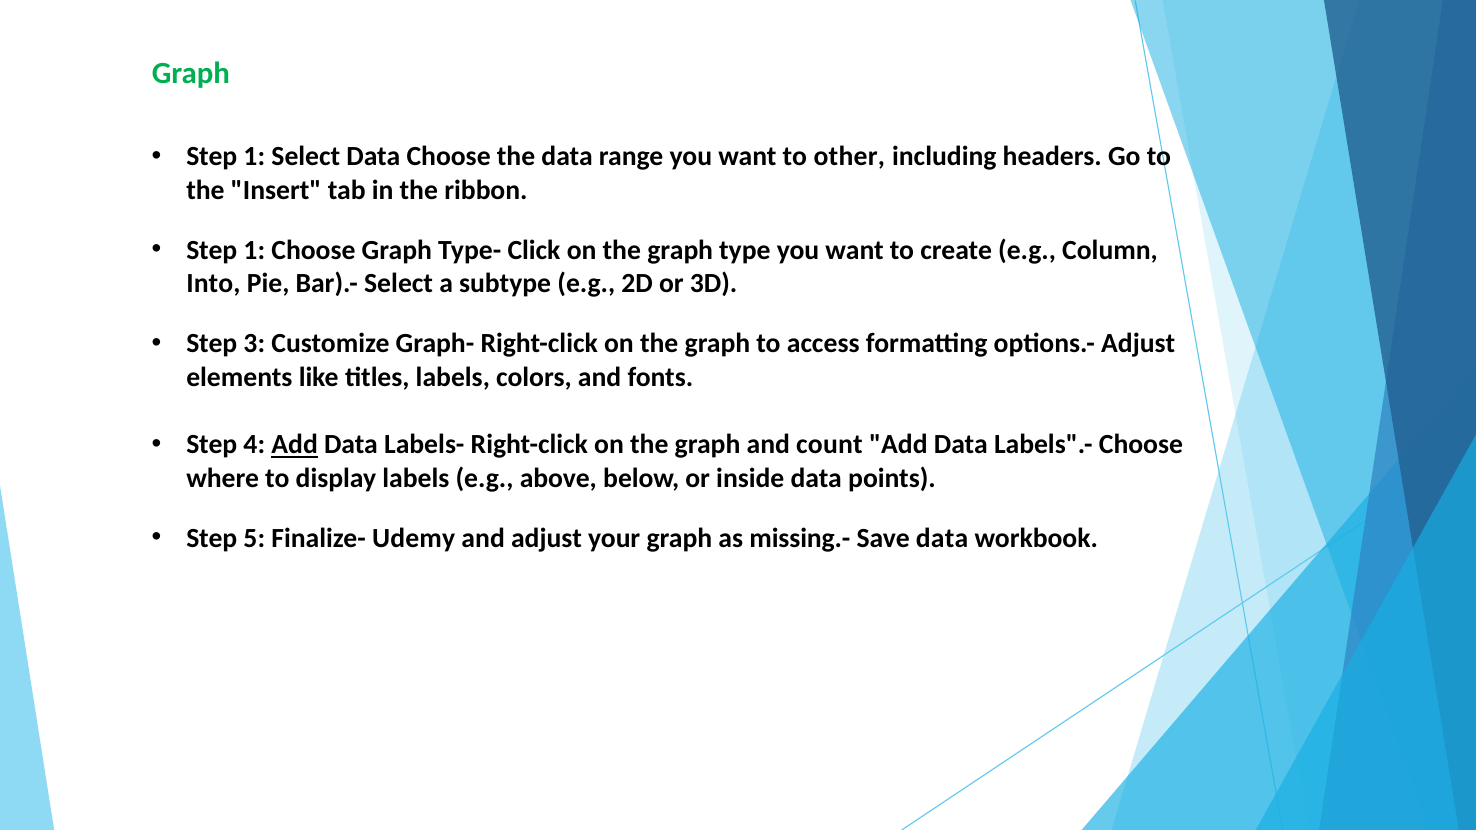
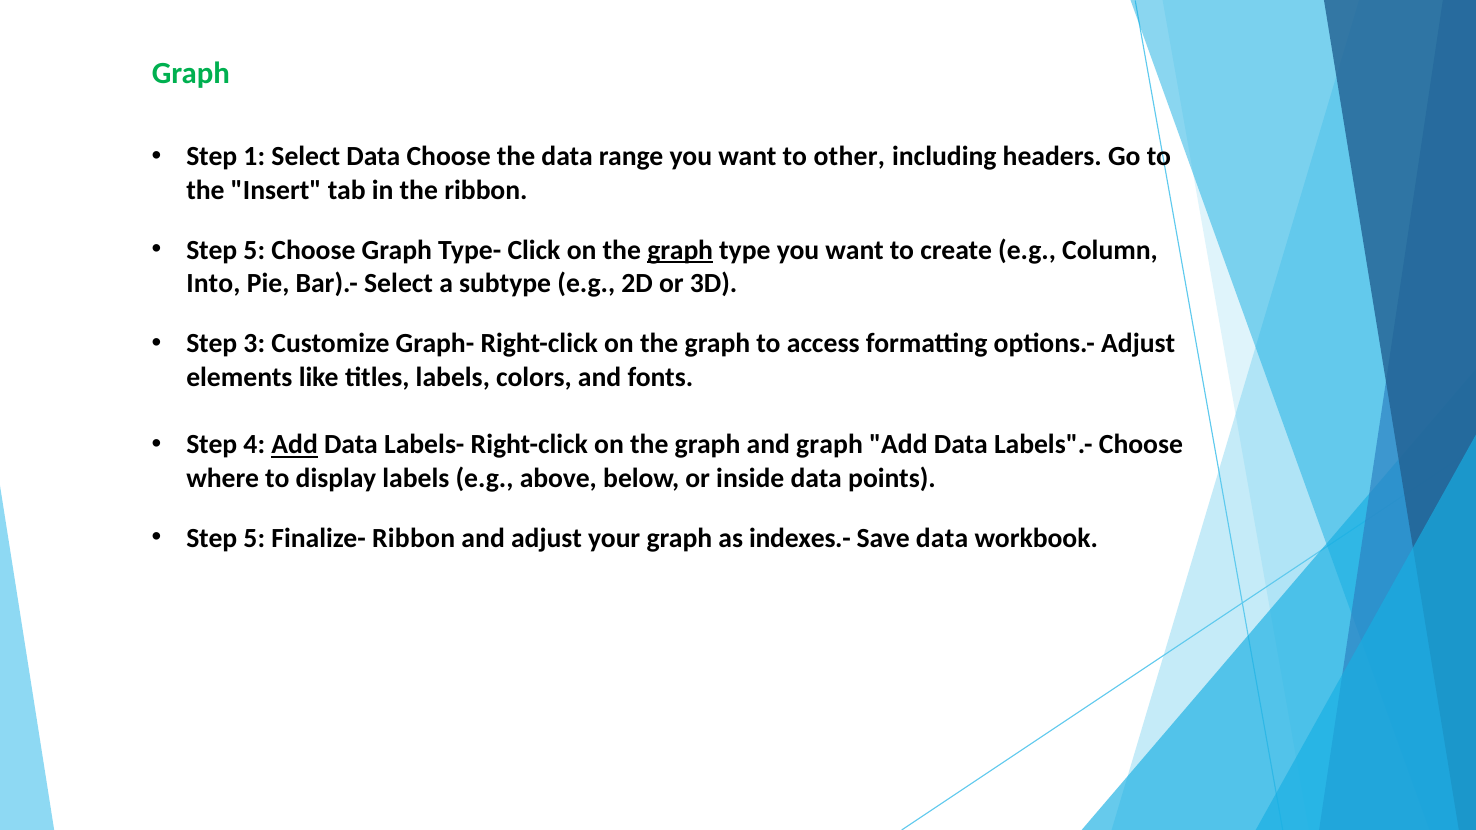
1 at (254, 250): 1 -> 5
graph at (680, 250) underline: none -> present
and count: count -> graph
Finalize- Udemy: Udemy -> Ribbon
missing.-: missing.- -> indexes.-
